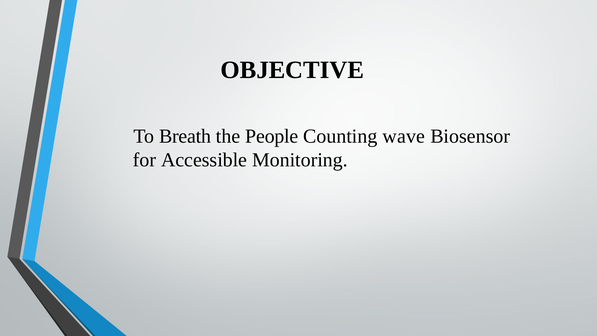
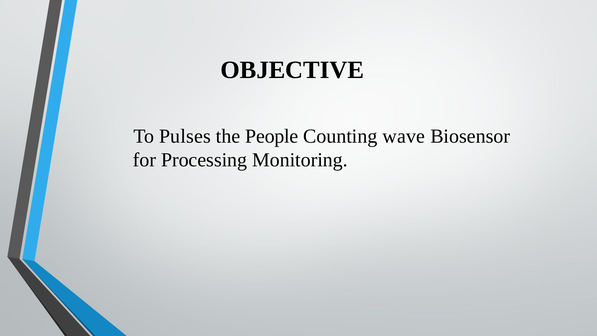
Breath: Breath -> Pulses
Accessible: Accessible -> Processing
